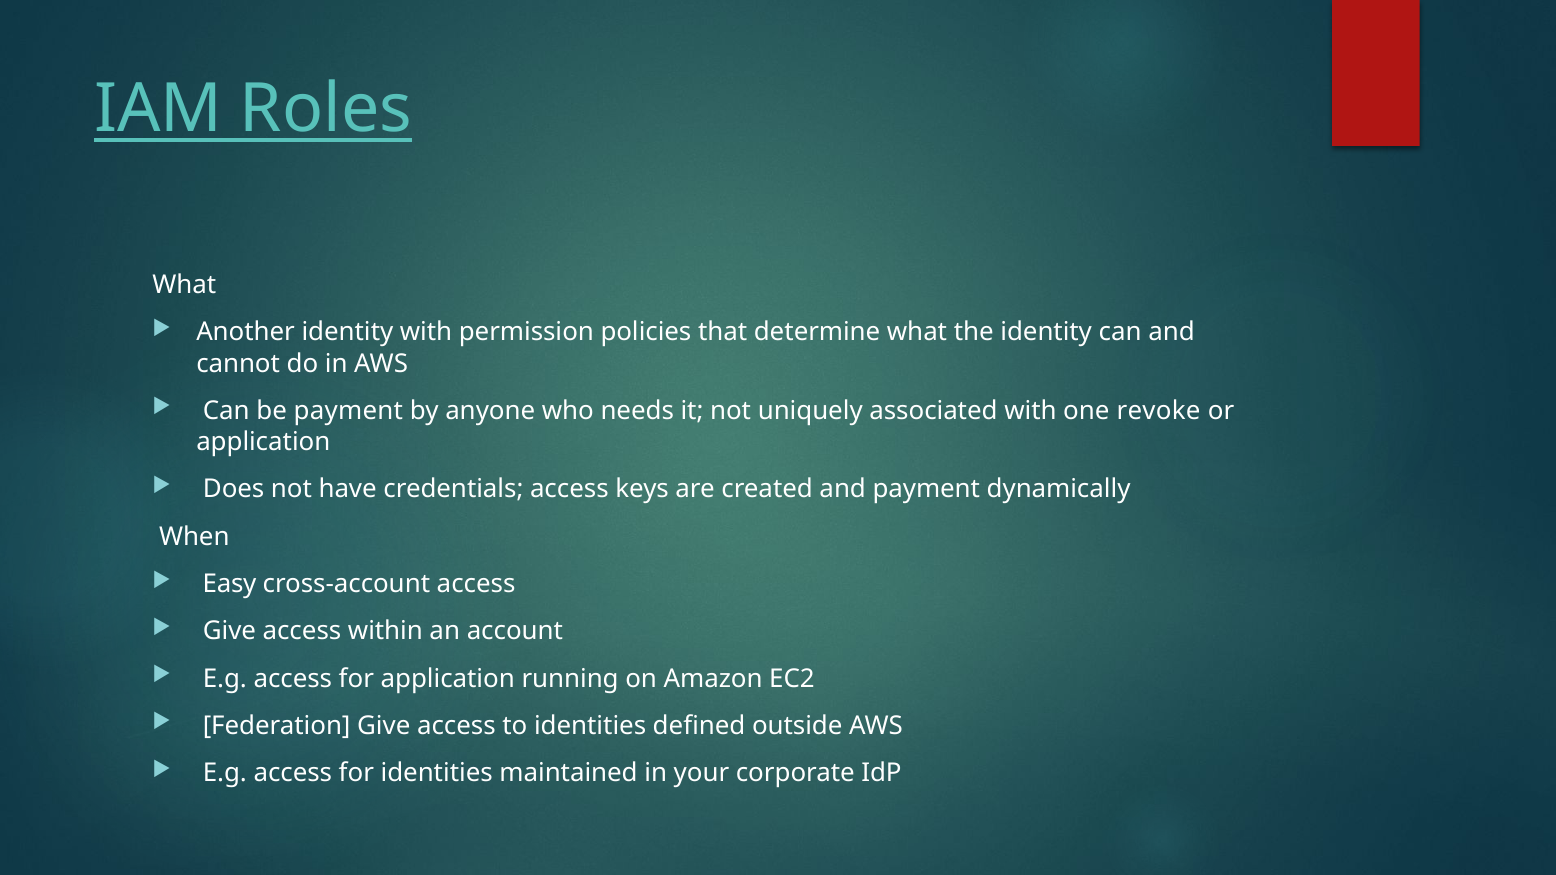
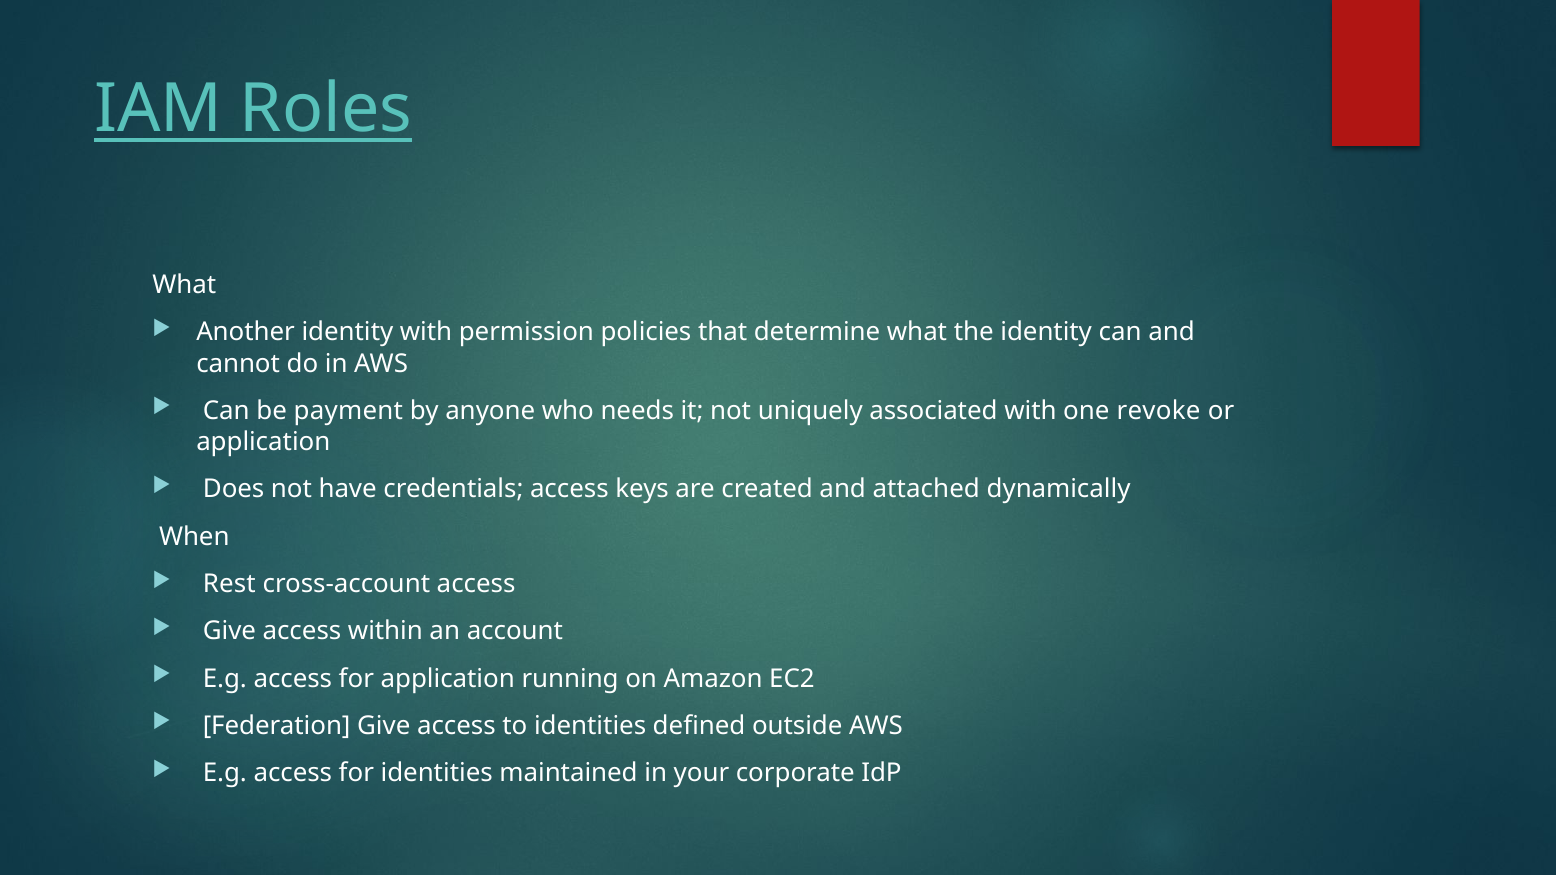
and payment: payment -> attached
Easy: Easy -> Rest
